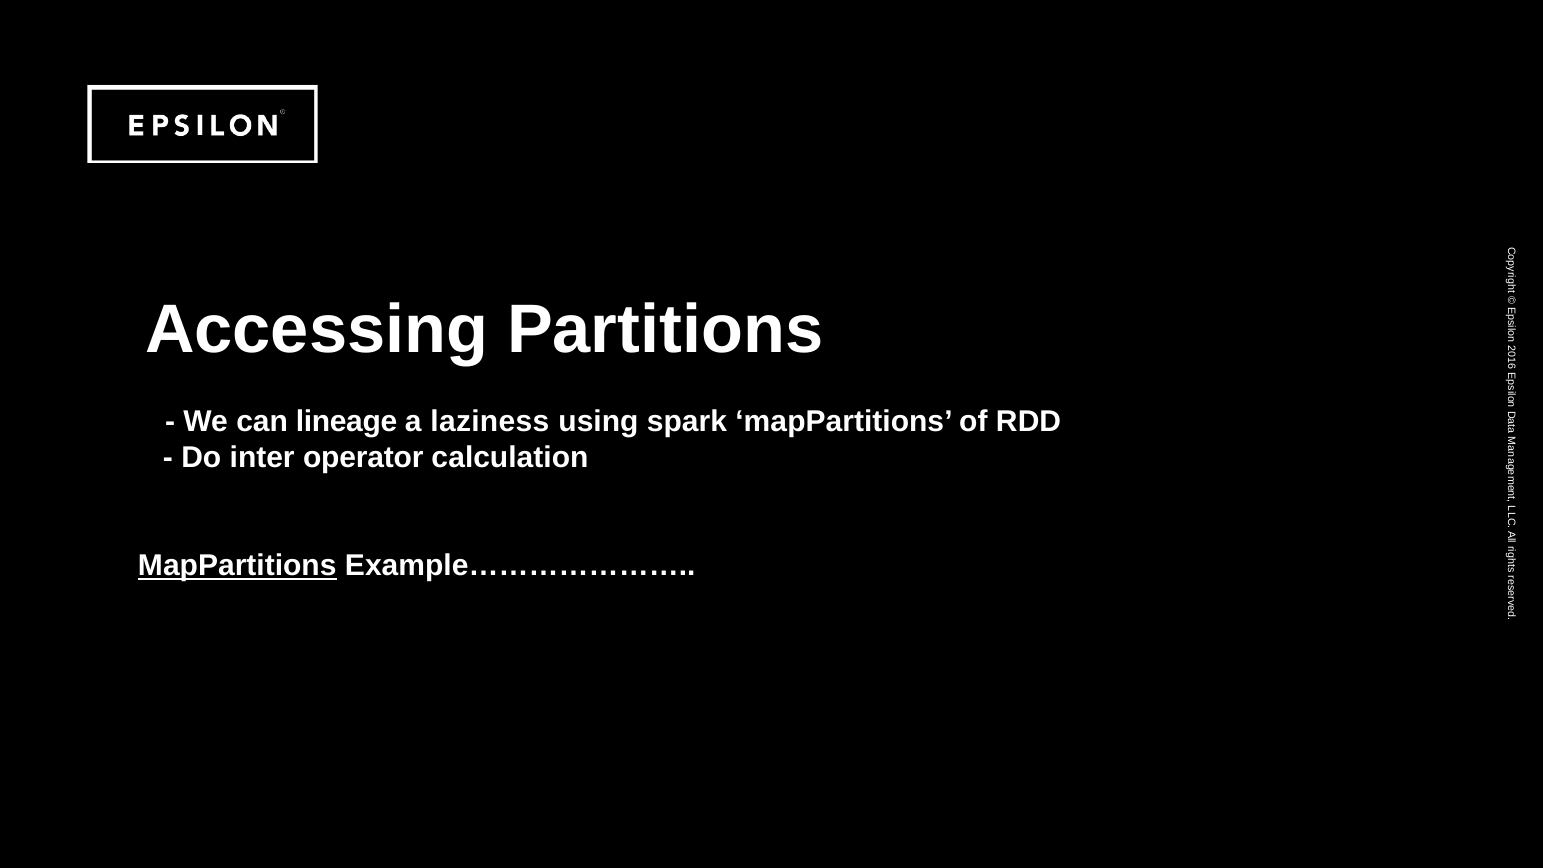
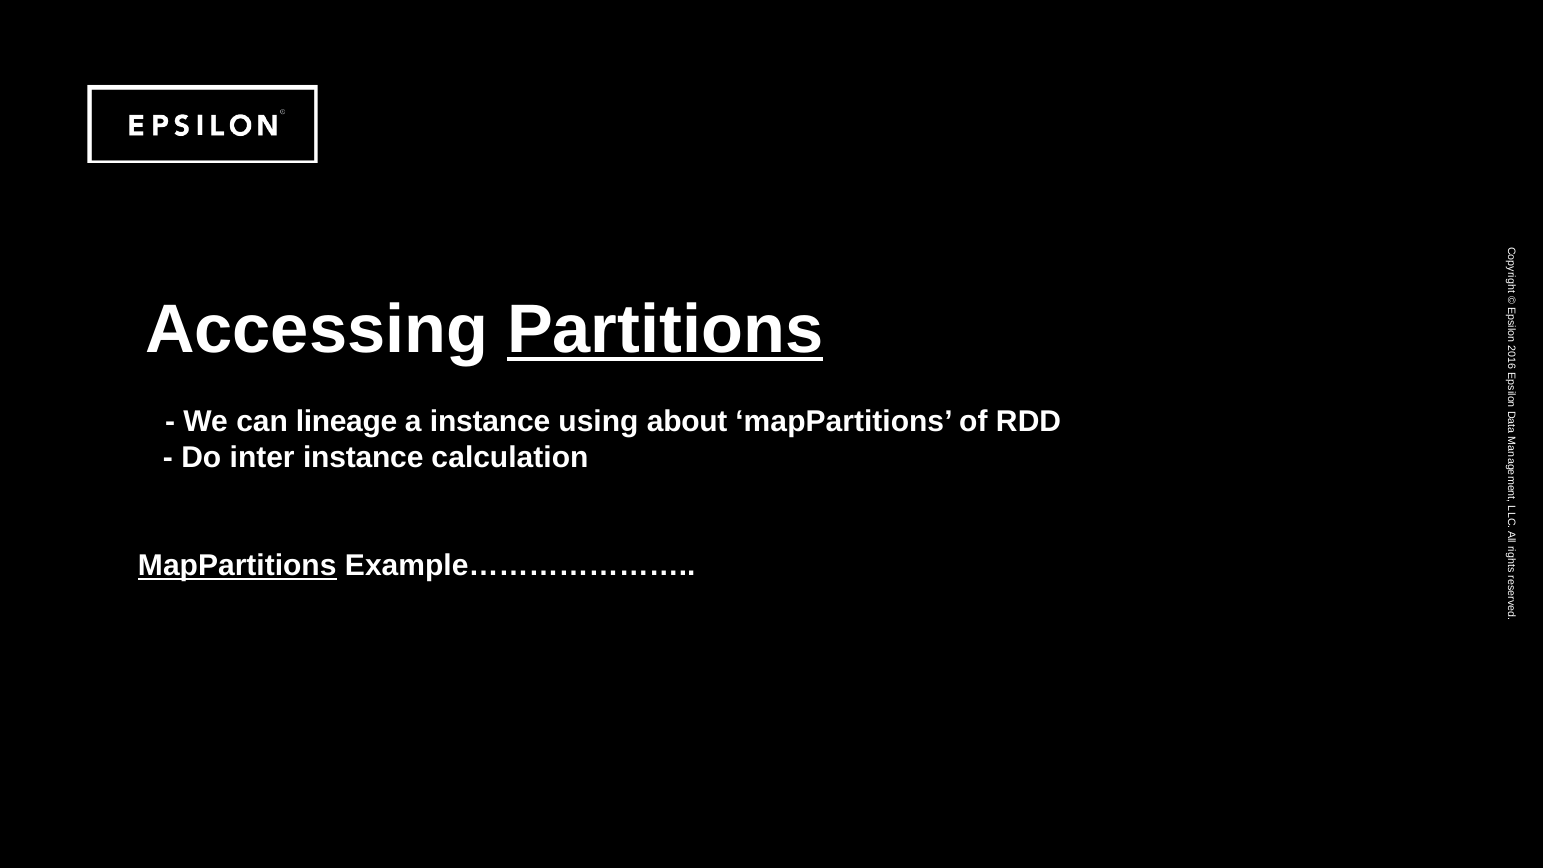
Partitions underline: none -> present
a laziness: laziness -> instance
spark: spark -> about
inter operator: operator -> instance
